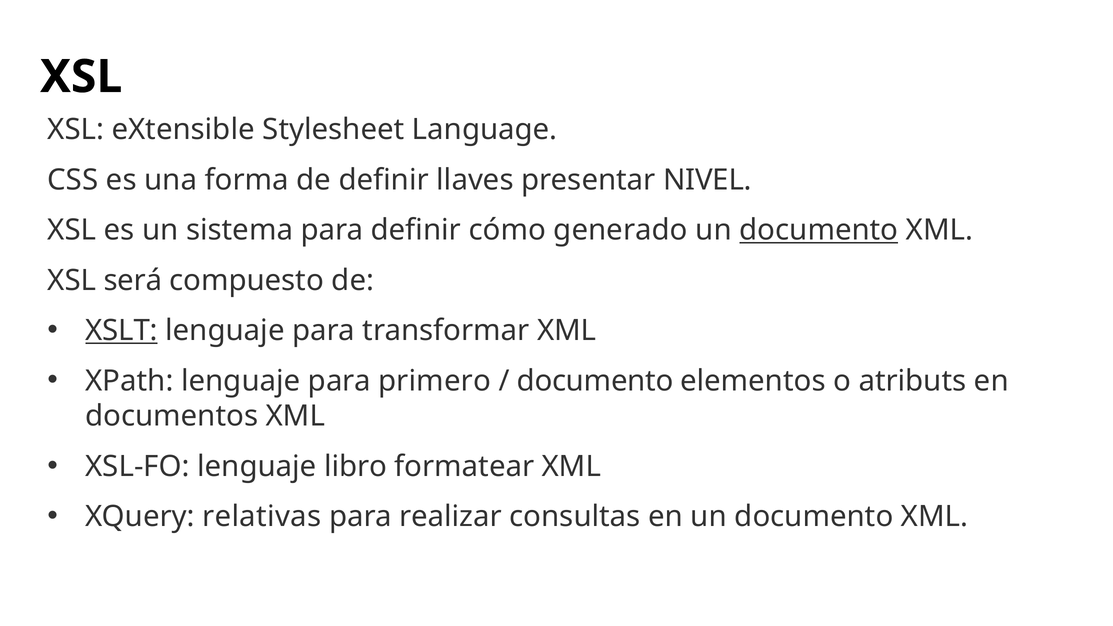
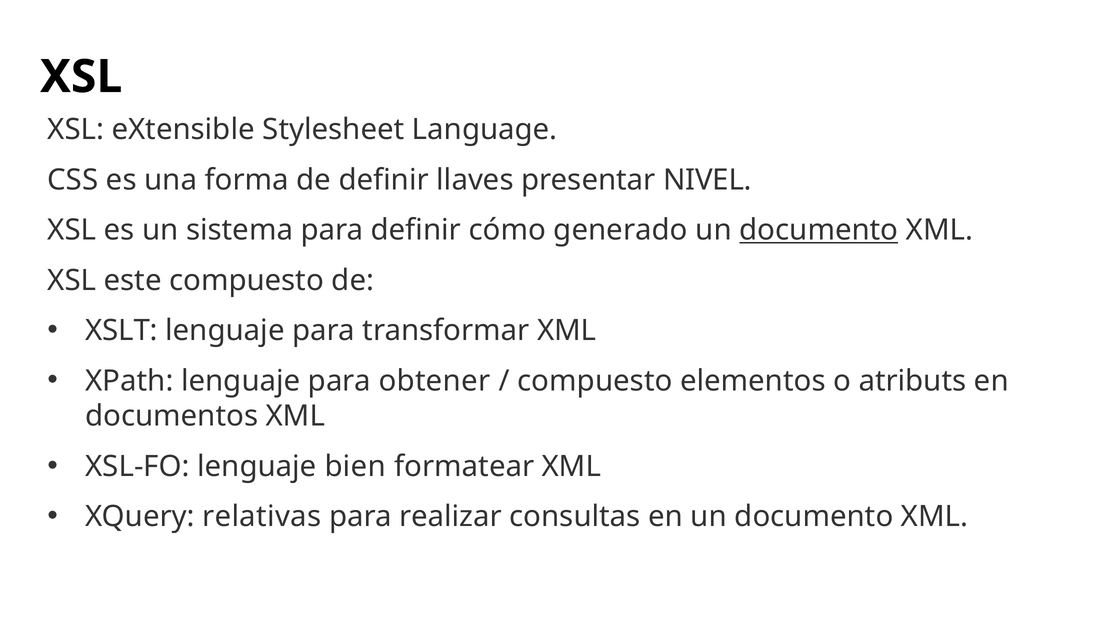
será: será -> este
XSLT underline: present -> none
primero: primero -> obtener
documento at (595, 381): documento -> compuesto
libro: libro -> bien
